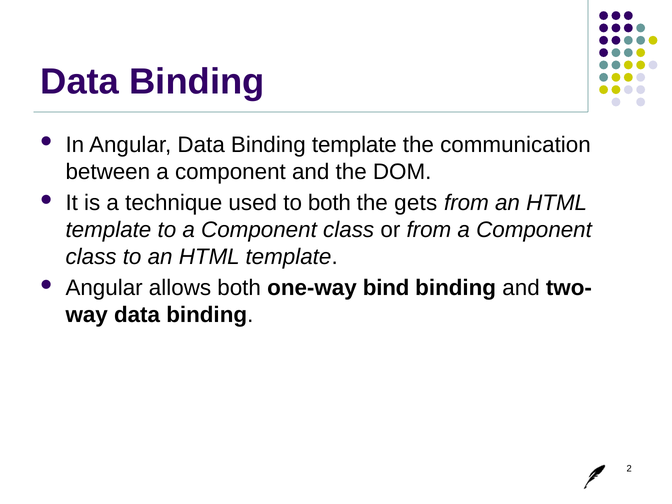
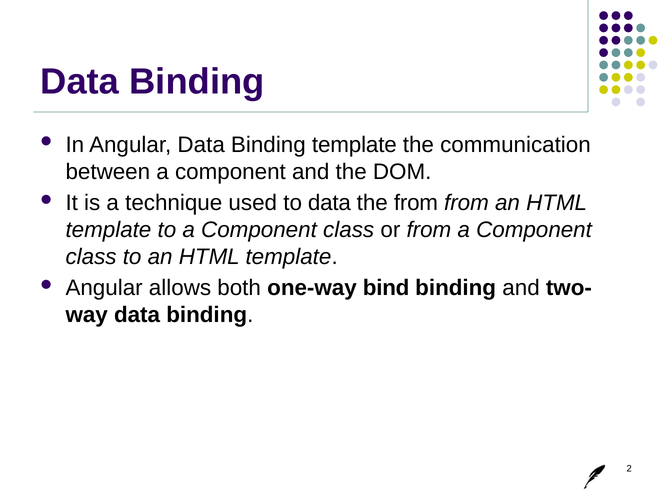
to both: both -> data
the gets: gets -> from
